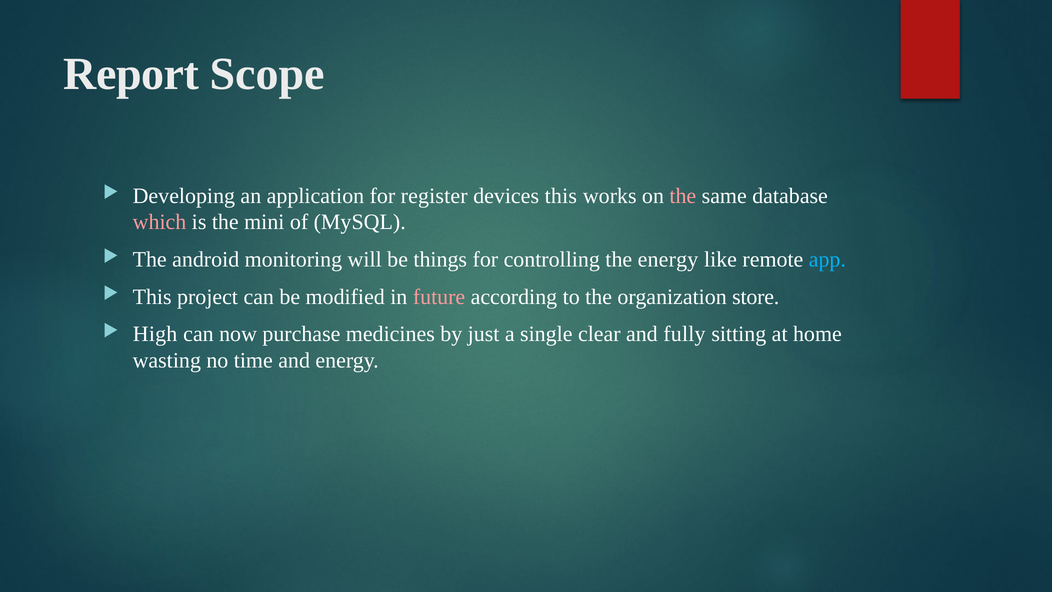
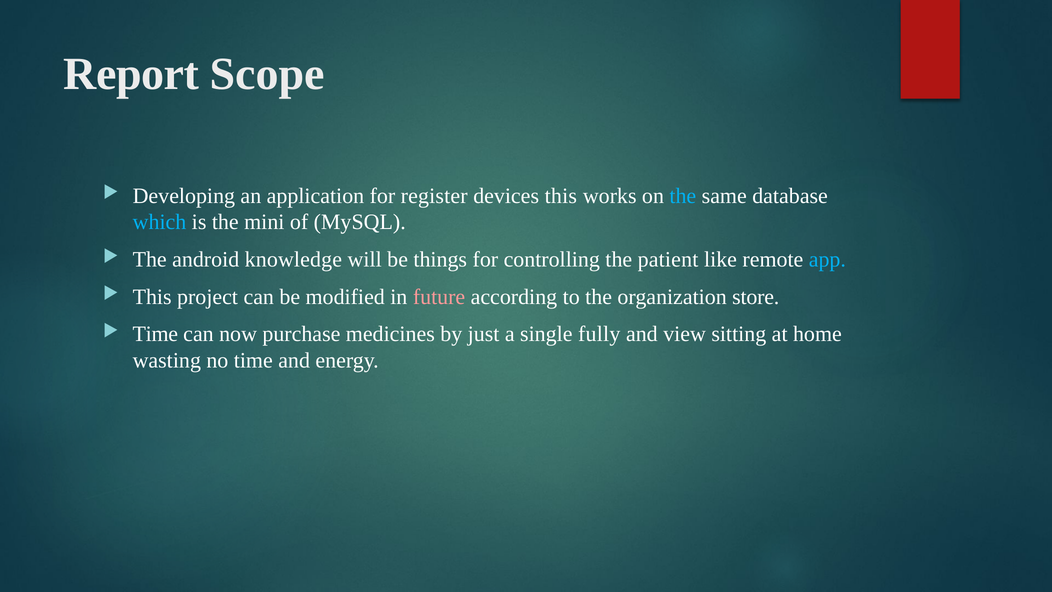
the at (683, 196) colour: pink -> light blue
which colour: pink -> light blue
monitoring: monitoring -> knowledge
the energy: energy -> patient
High at (155, 334): High -> Time
clear: clear -> fully
fully: fully -> view
